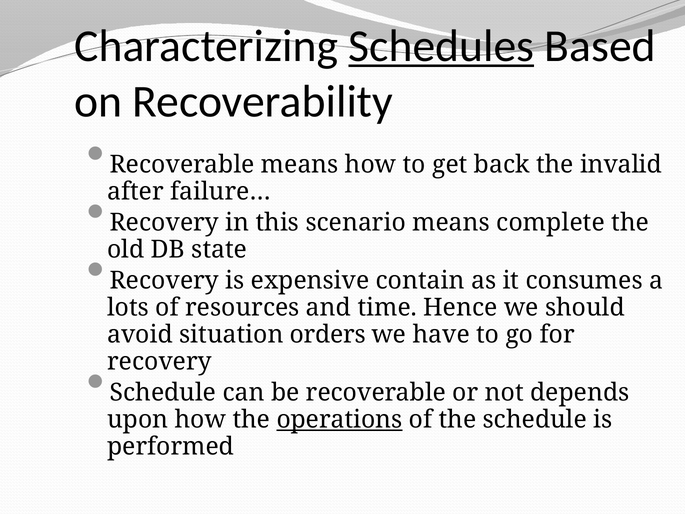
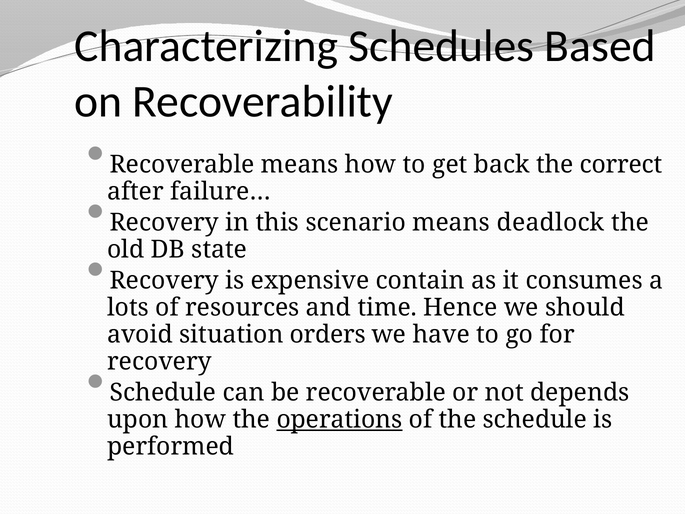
Schedules underline: present -> none
invalid: invalid -> correct
complete: complete -> deadlock
